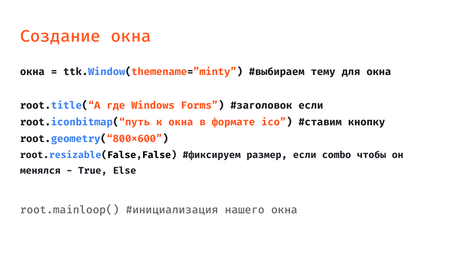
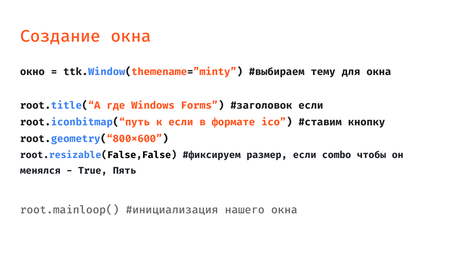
окна at (32, 72): окна -> окно
к окна: окна -> если
Else: Else -> Пять
